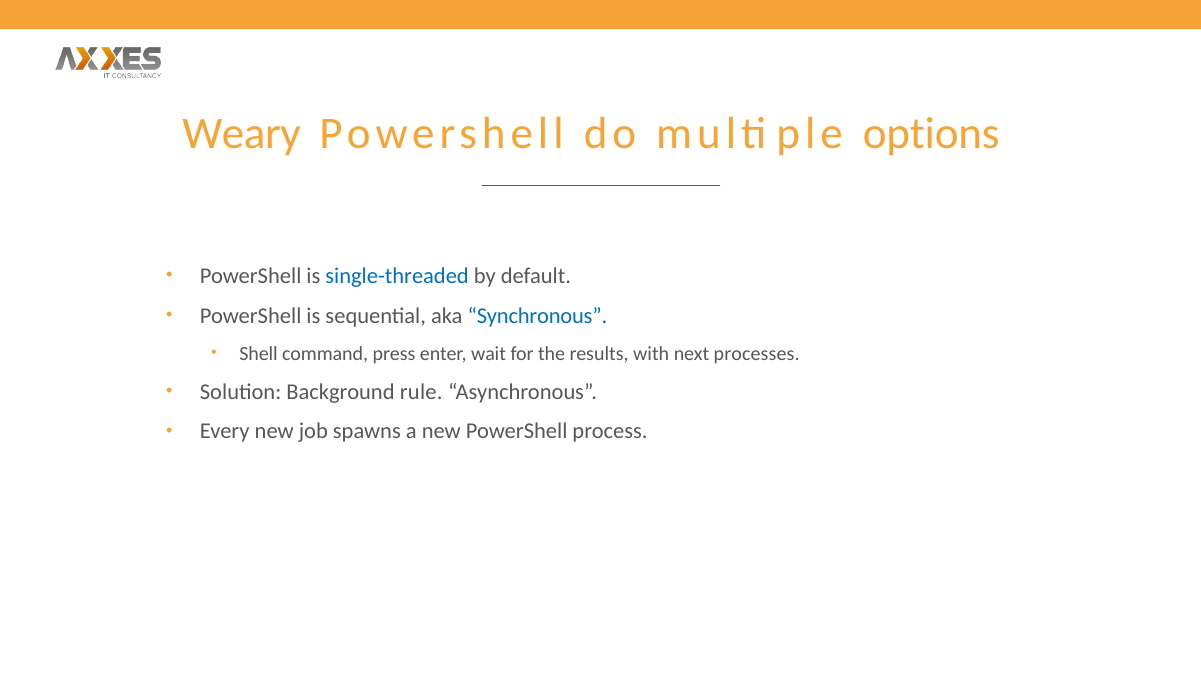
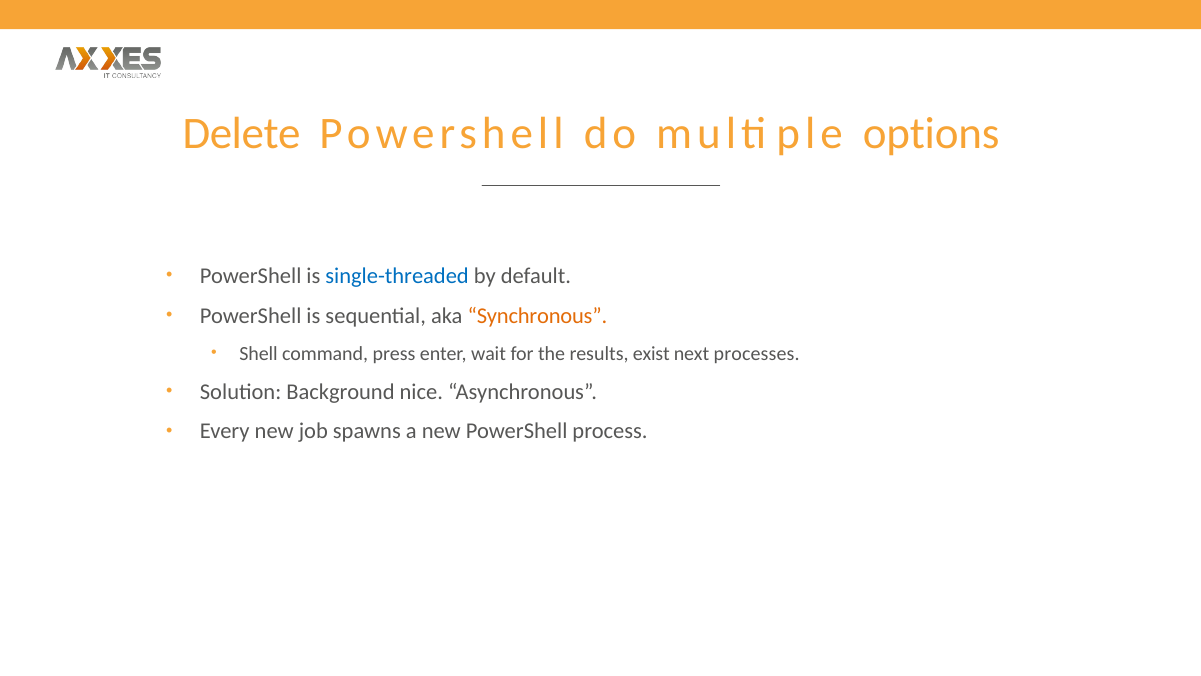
Weary: Weary -> Delete
Synchronous colour: blue -> orange
with: with -> exist
rule: rule -> nice
